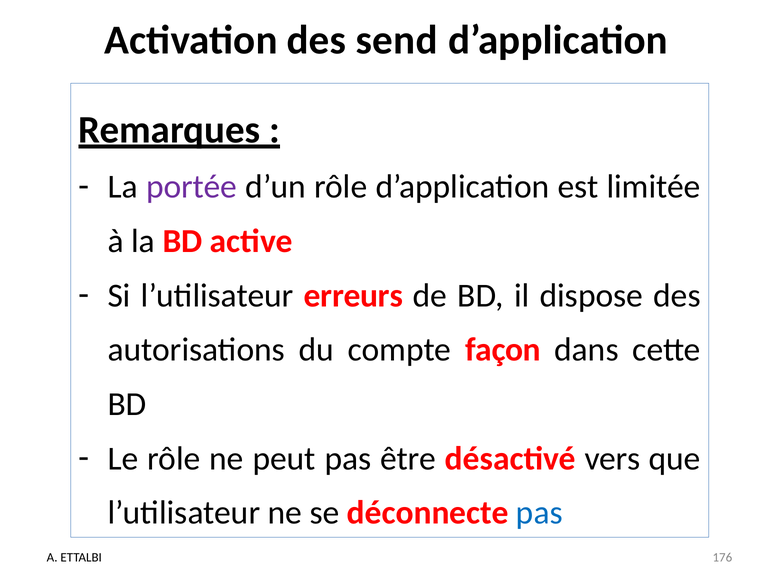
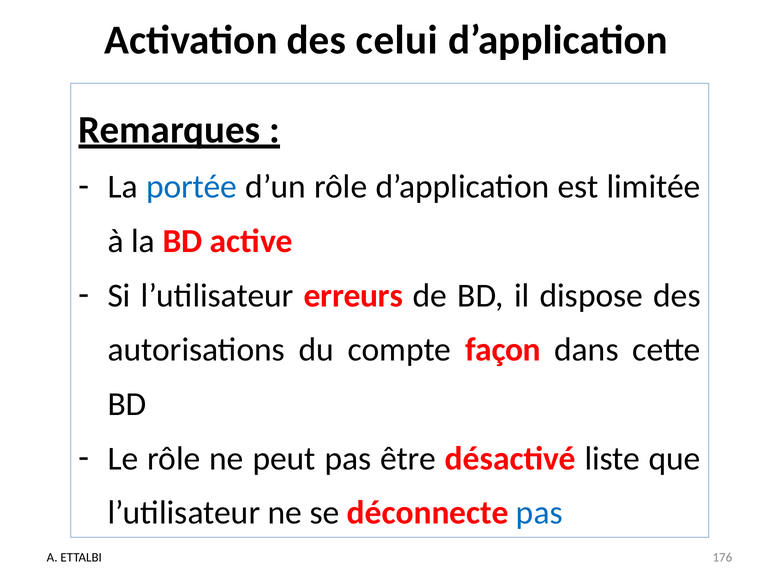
send: send -> celui
portée colour: purple -> blue
vers: vers -> liste
